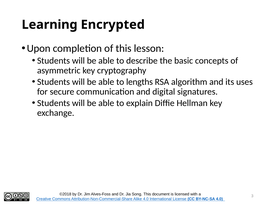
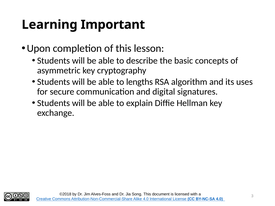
Encrypted: Encrypted -> Important
